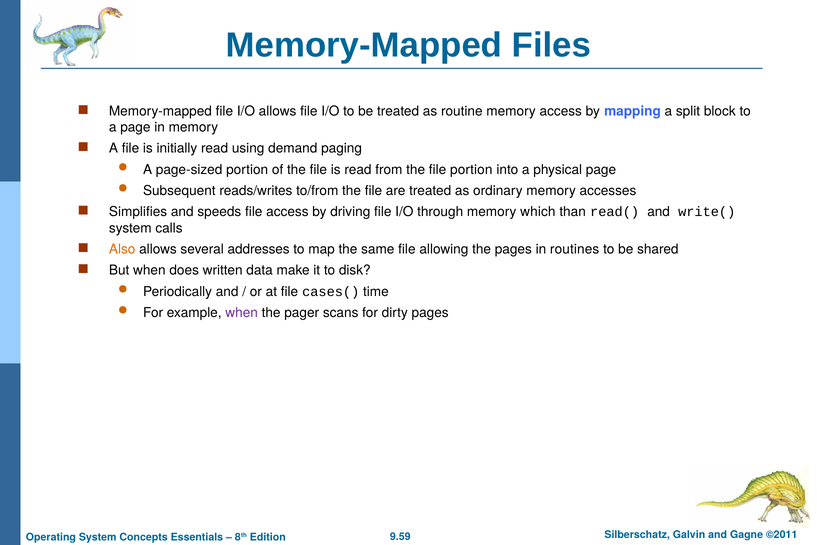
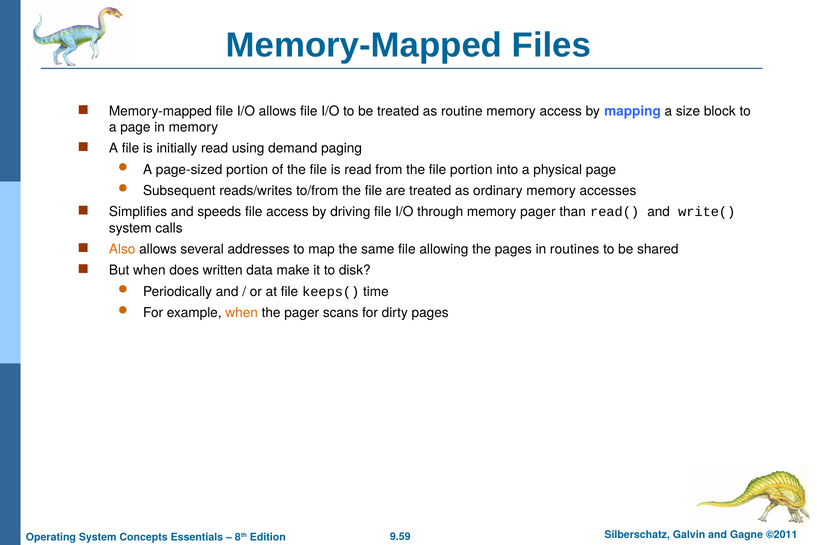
split: split -> size
memory which: which -> pager
cases(: cases( -> keeps(
when at (242, 312) colour: purple -> orange
